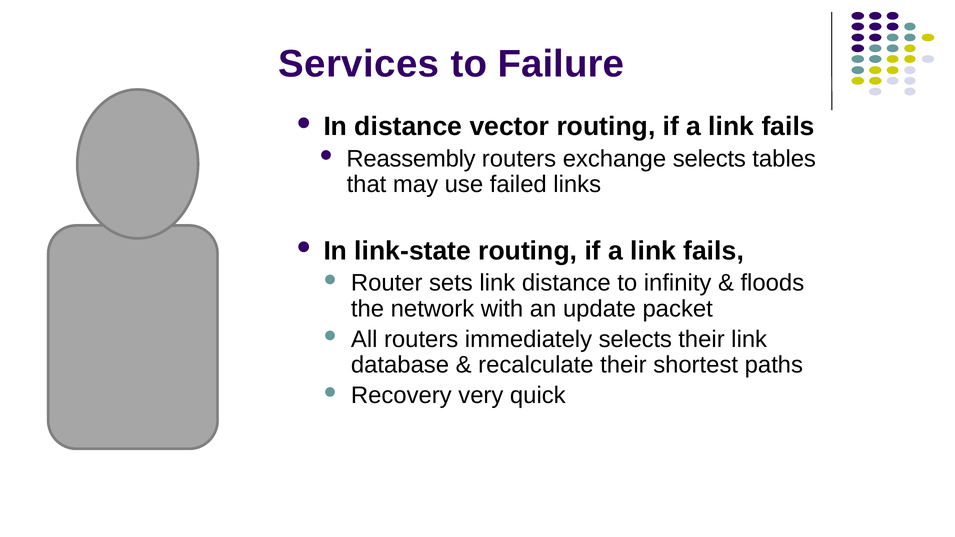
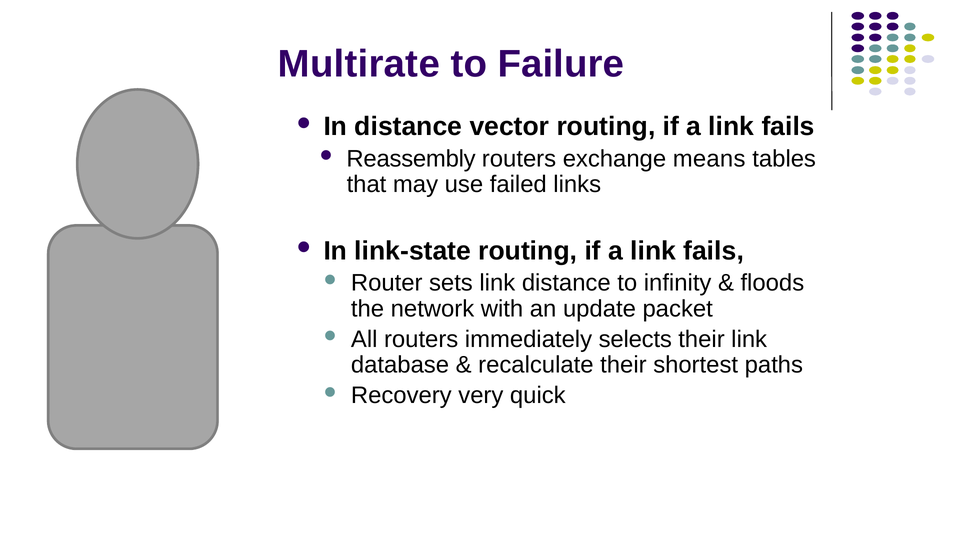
Services: Services -> Multirate
exchange selects: selects -> means
